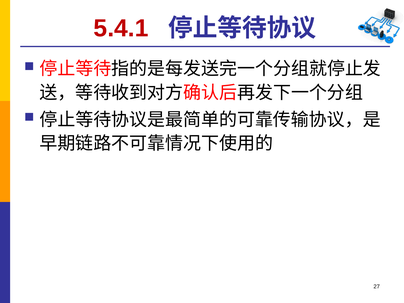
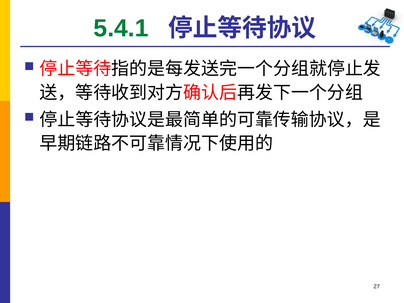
5.4.1 colour: red -> green
